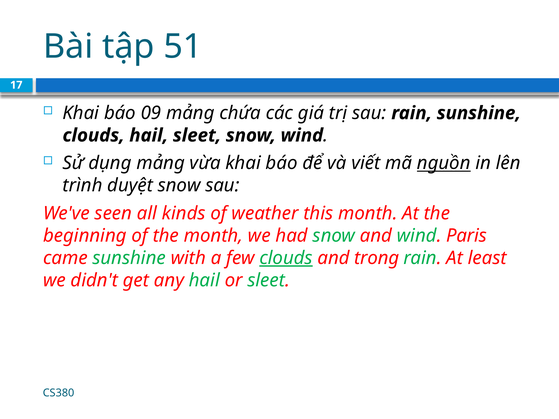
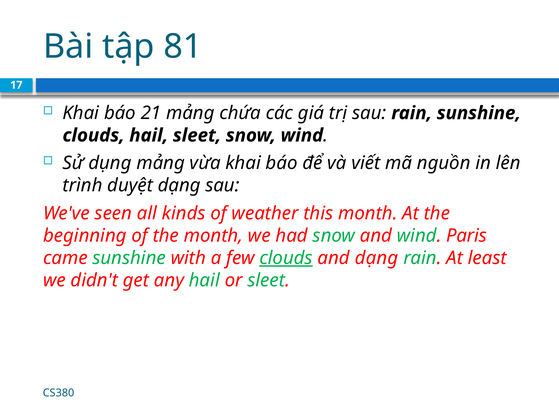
51: 51 -> 81
09: 09 -> 21
nguồn underline: present -> none
duyệt snow: snow -> dạng
and trong: trong -> dạng
